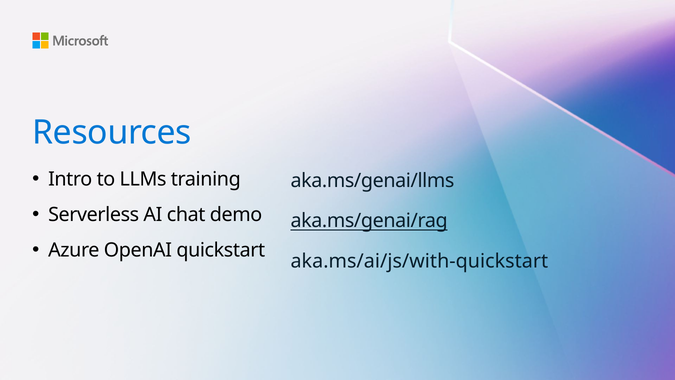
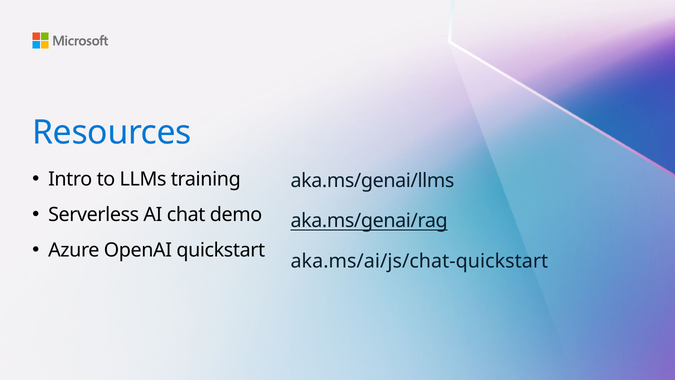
aka.ms/ai/js/with-quickstart: aka.ms/ai/js/with-quickstart -> aka.ms/ai/js/chat-quickstart
